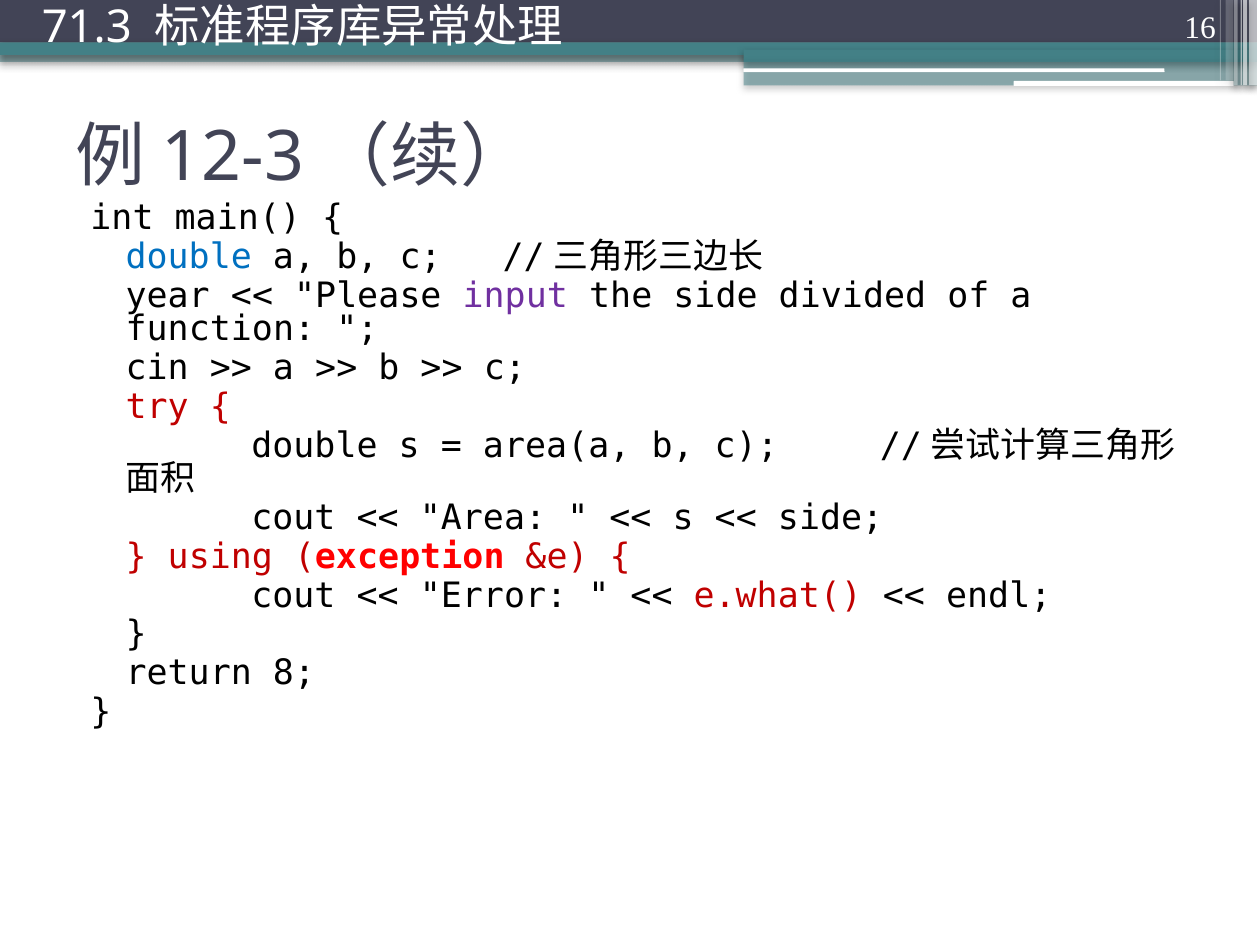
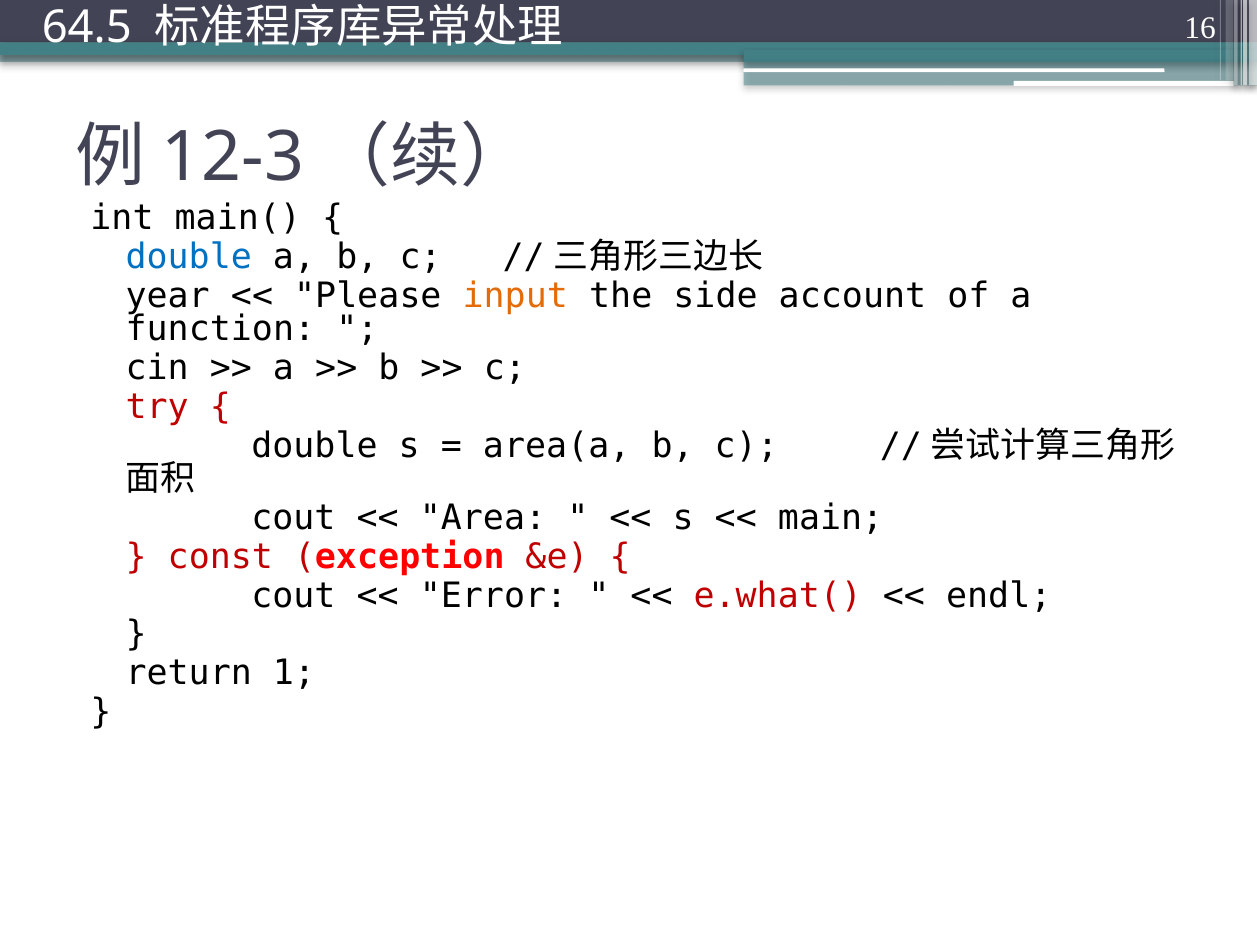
71.3: 71.3 -> 64.5
input colour: purple -> orange
divided: divided -> account
side at (831, 518): side -> main
using: using -> const
8: 8 -> 1
